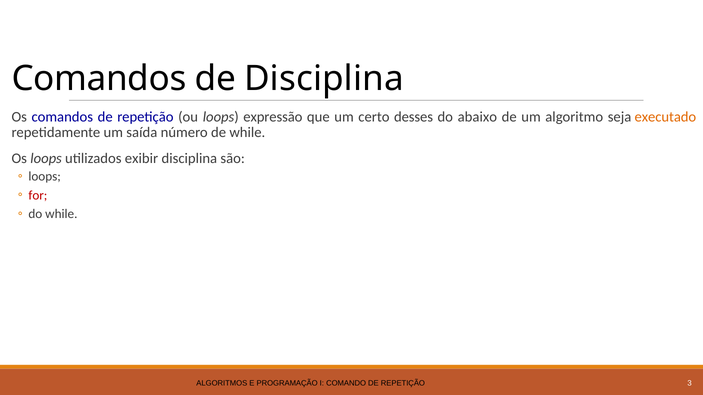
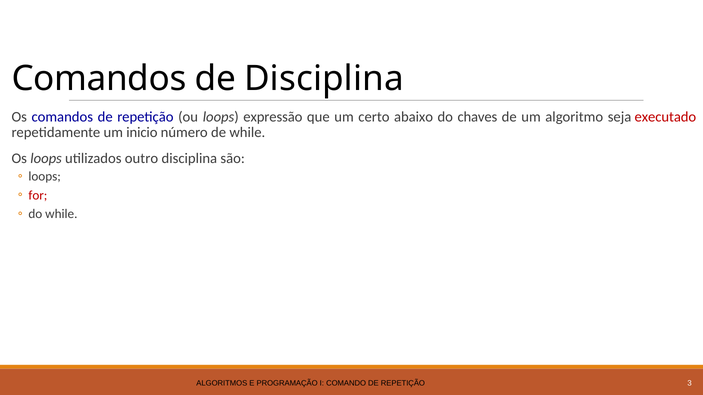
desses: desses -> abaixo
abaixo: abaixo -> chaves
executado colour: orange -> red
saída: saída -> inicio
exibir: exibir -> outro
